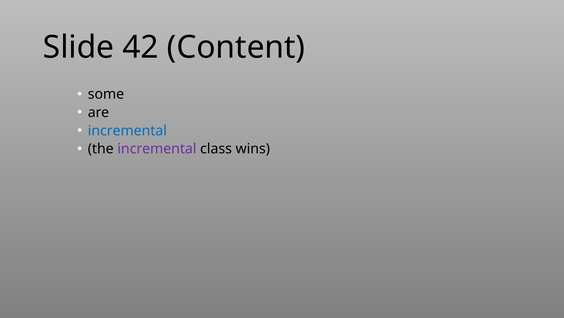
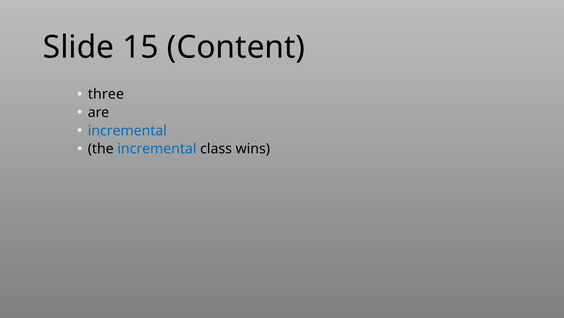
42: 42 -> 15
some: some -> three
incremental at (157, 149) colour: purple -> blue
